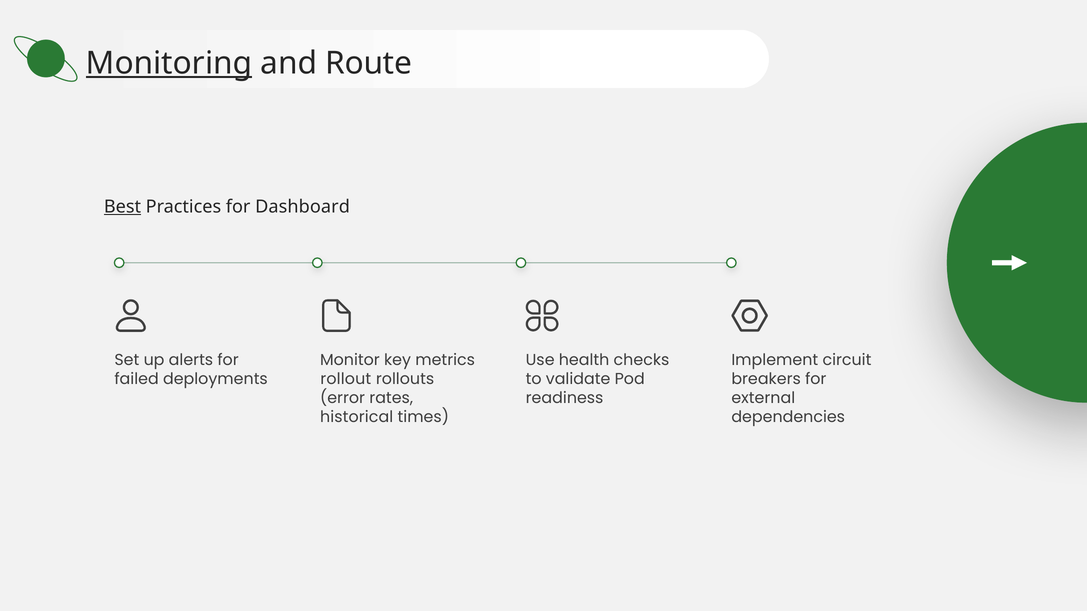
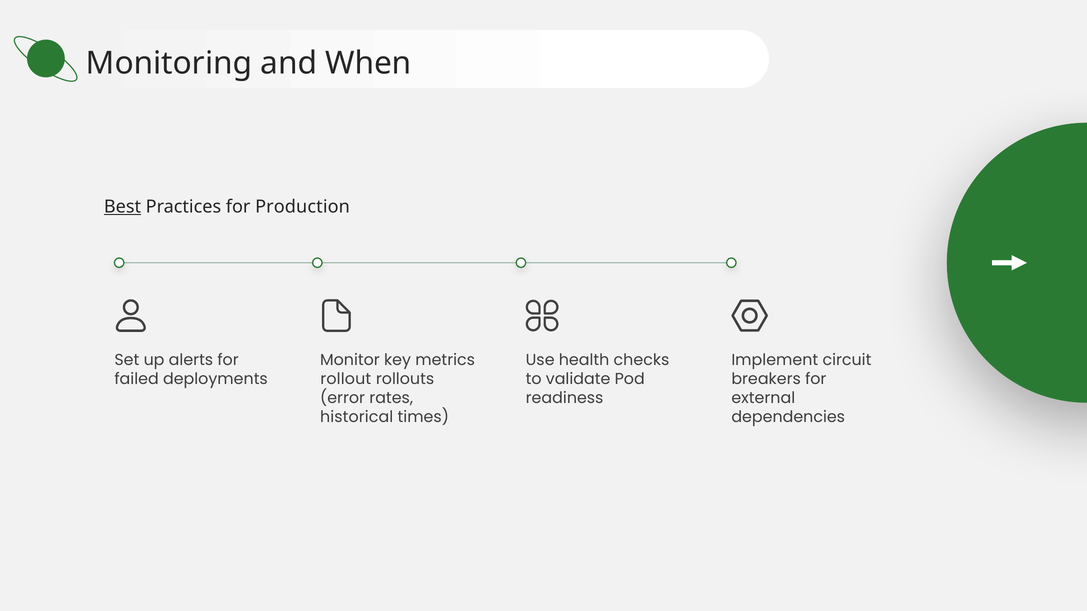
Monitoring underline: present -> none
Route: Route -> When
Dashboard: Dashboard -> Production
